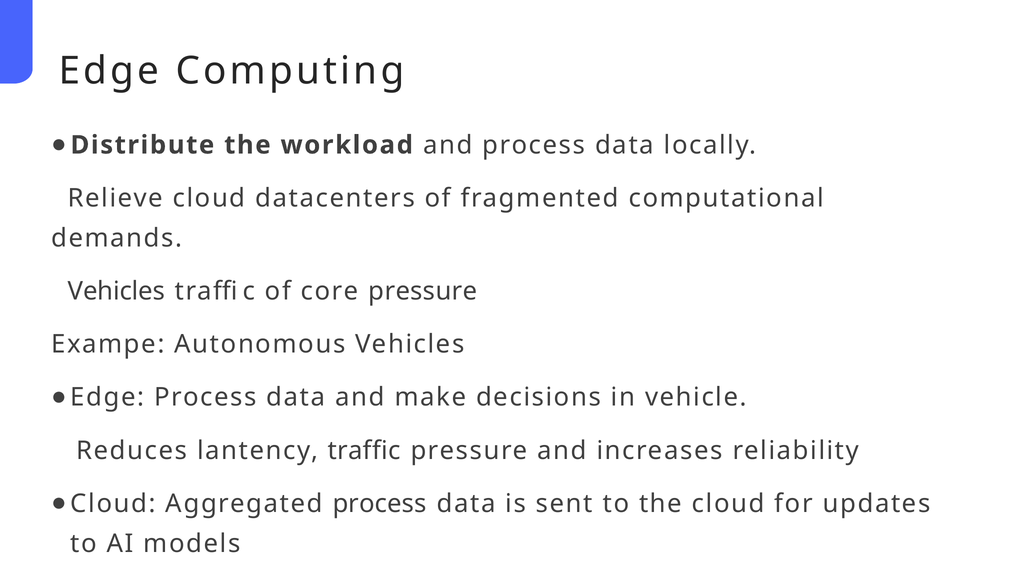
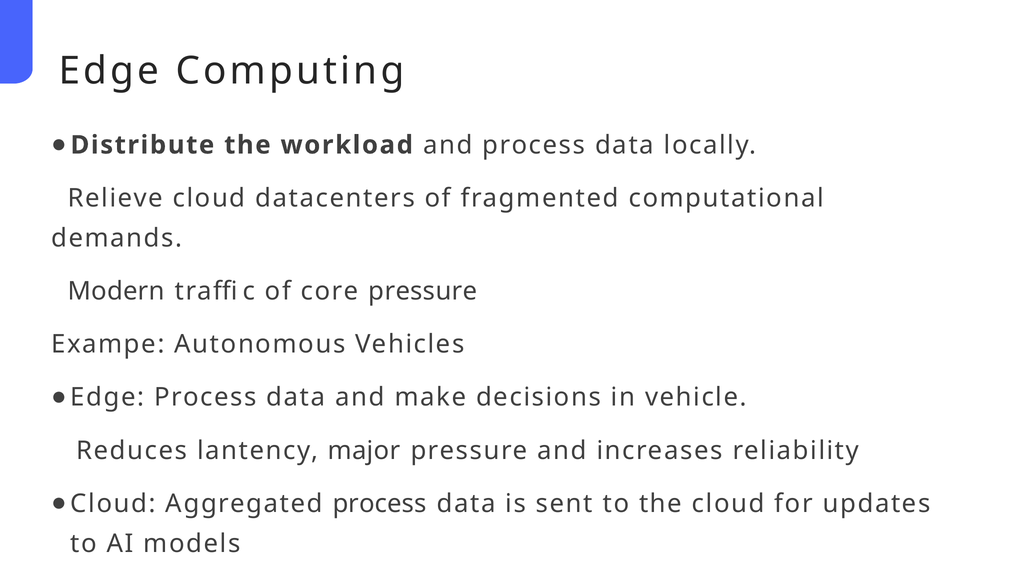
Vehicles at (116, 291): Vehicles -> Modern
lantency traffic: traffic -> major
